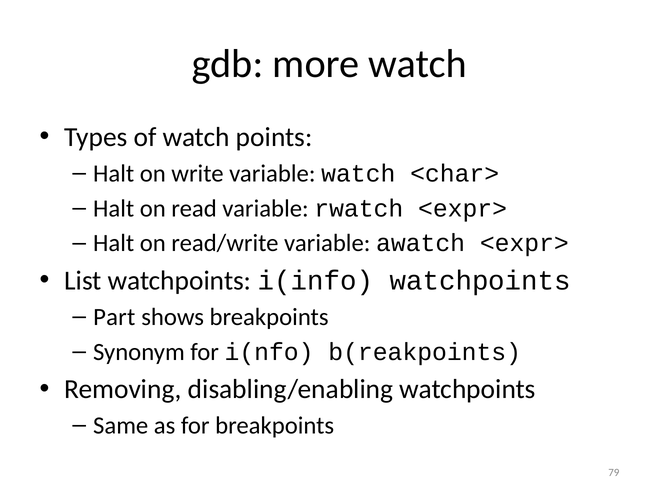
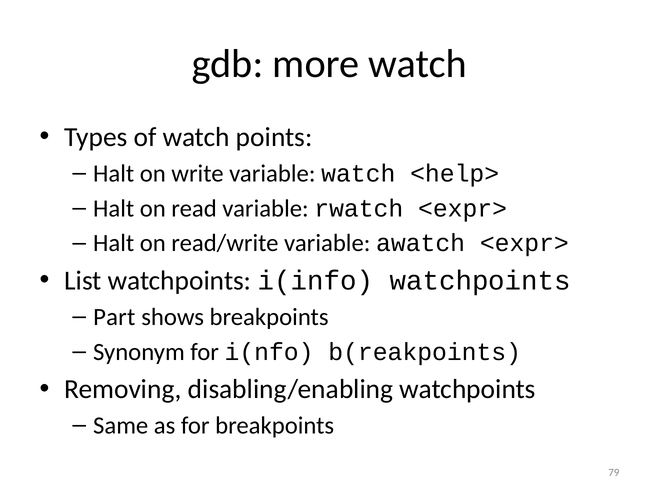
<char>: <char> -> <help>
